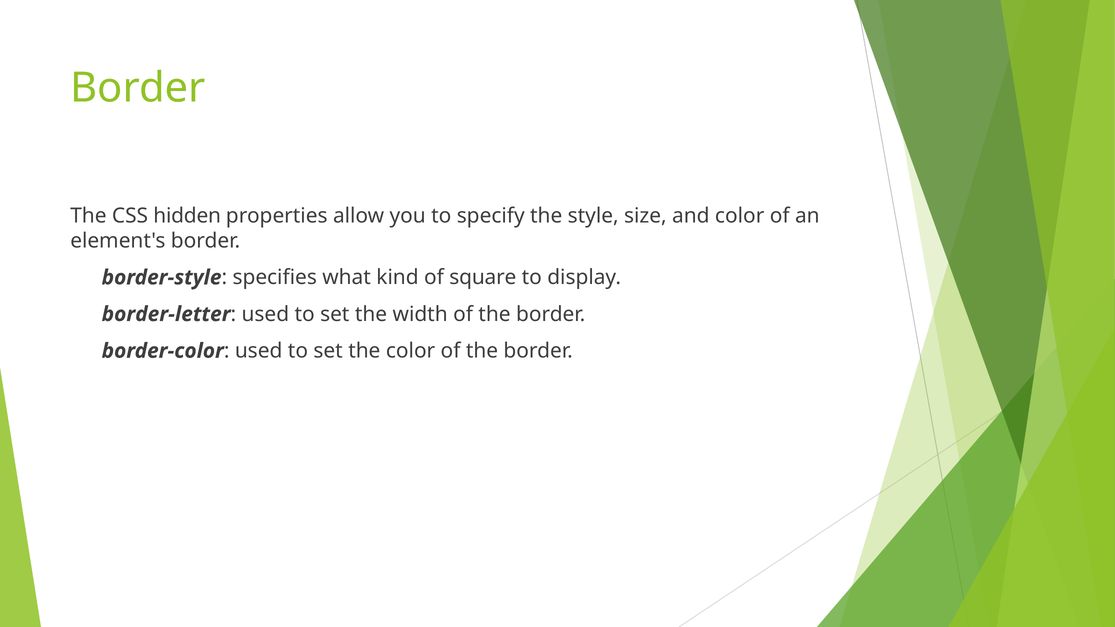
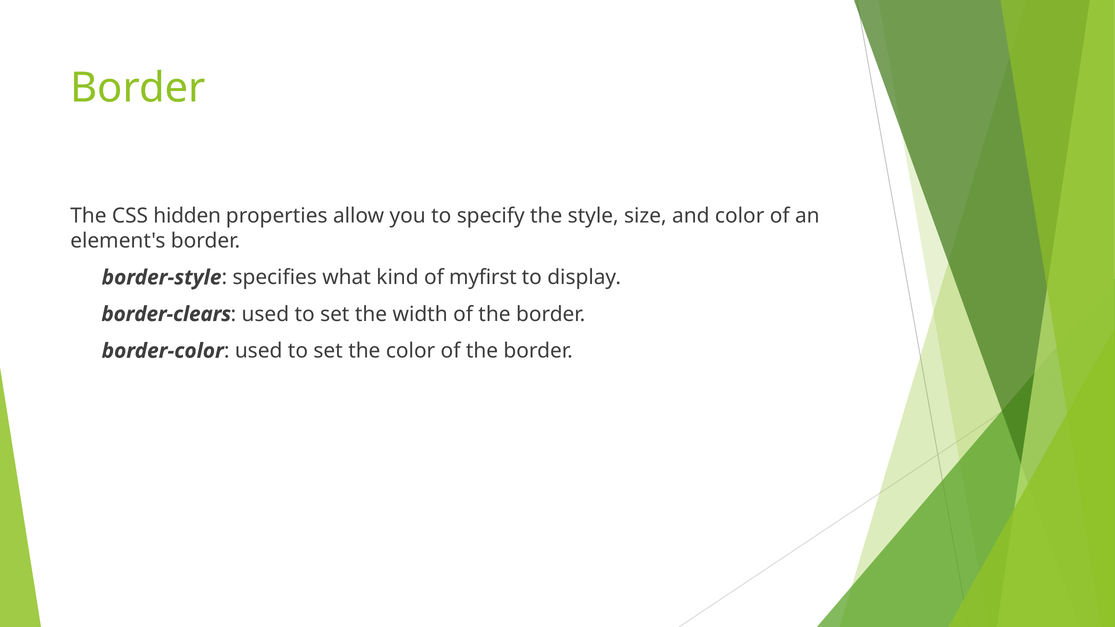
square: square -> myfirst
border-letter: border-letter -> border-clears
